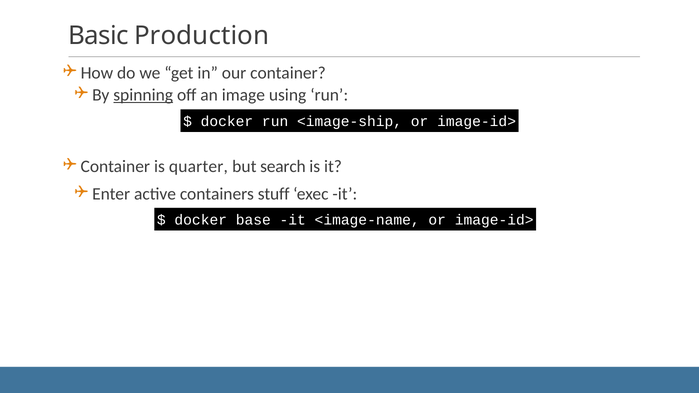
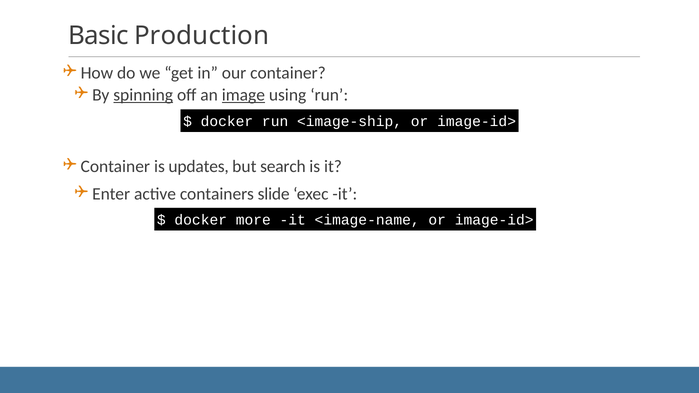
image underline: none -> present
quarter: quarter -> updates
stuff: stuff -> slide
base: base -> more
